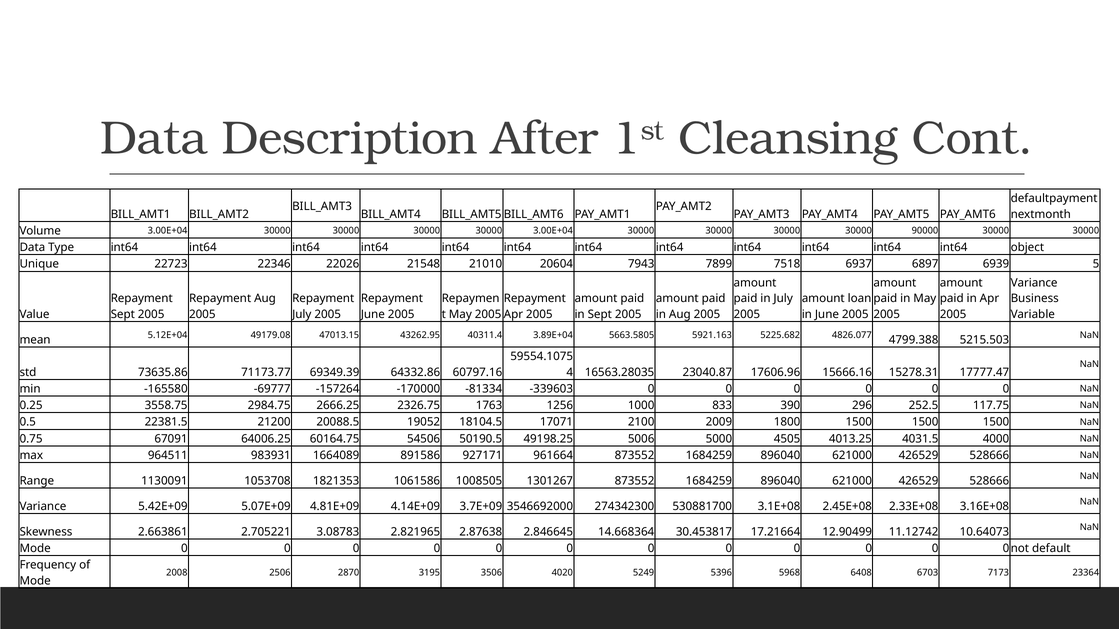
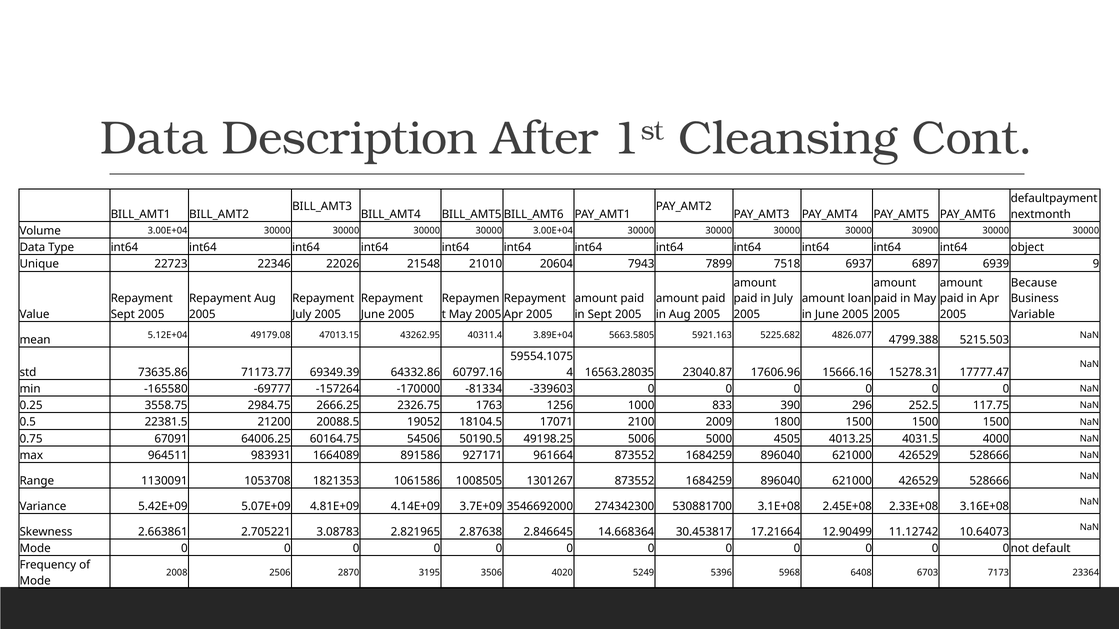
90000: 90000 -> 30900
5: 5 -> 9
Variance at (1034, 283): Variance -> Because
